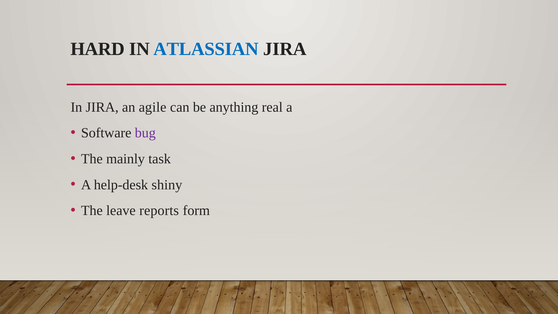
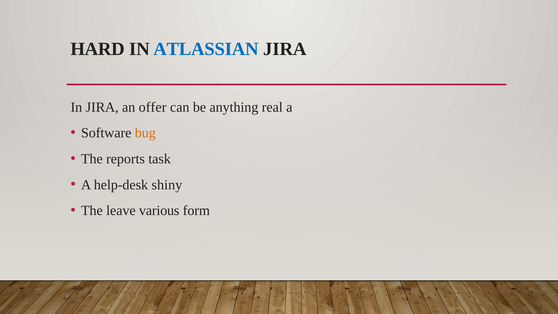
agile: agile -> offer
bug colour: purple -> orange
mainly: mainly -> reports
reports: reports -> various
